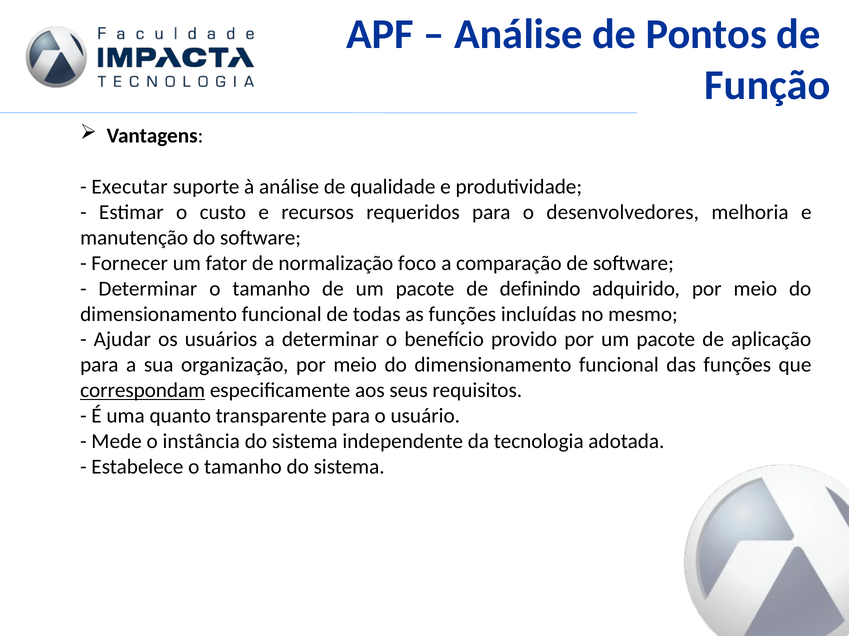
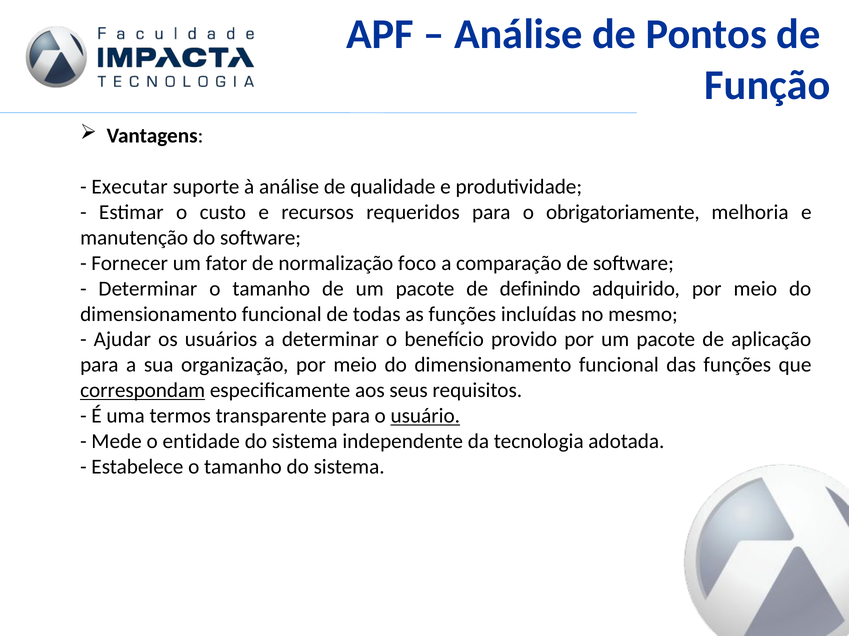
desenvolvedores: desenvolvedores -> obrigatoriamente
quanto: quanto -> termos
usuário underline: none -> present
instância: instância -> entidade
